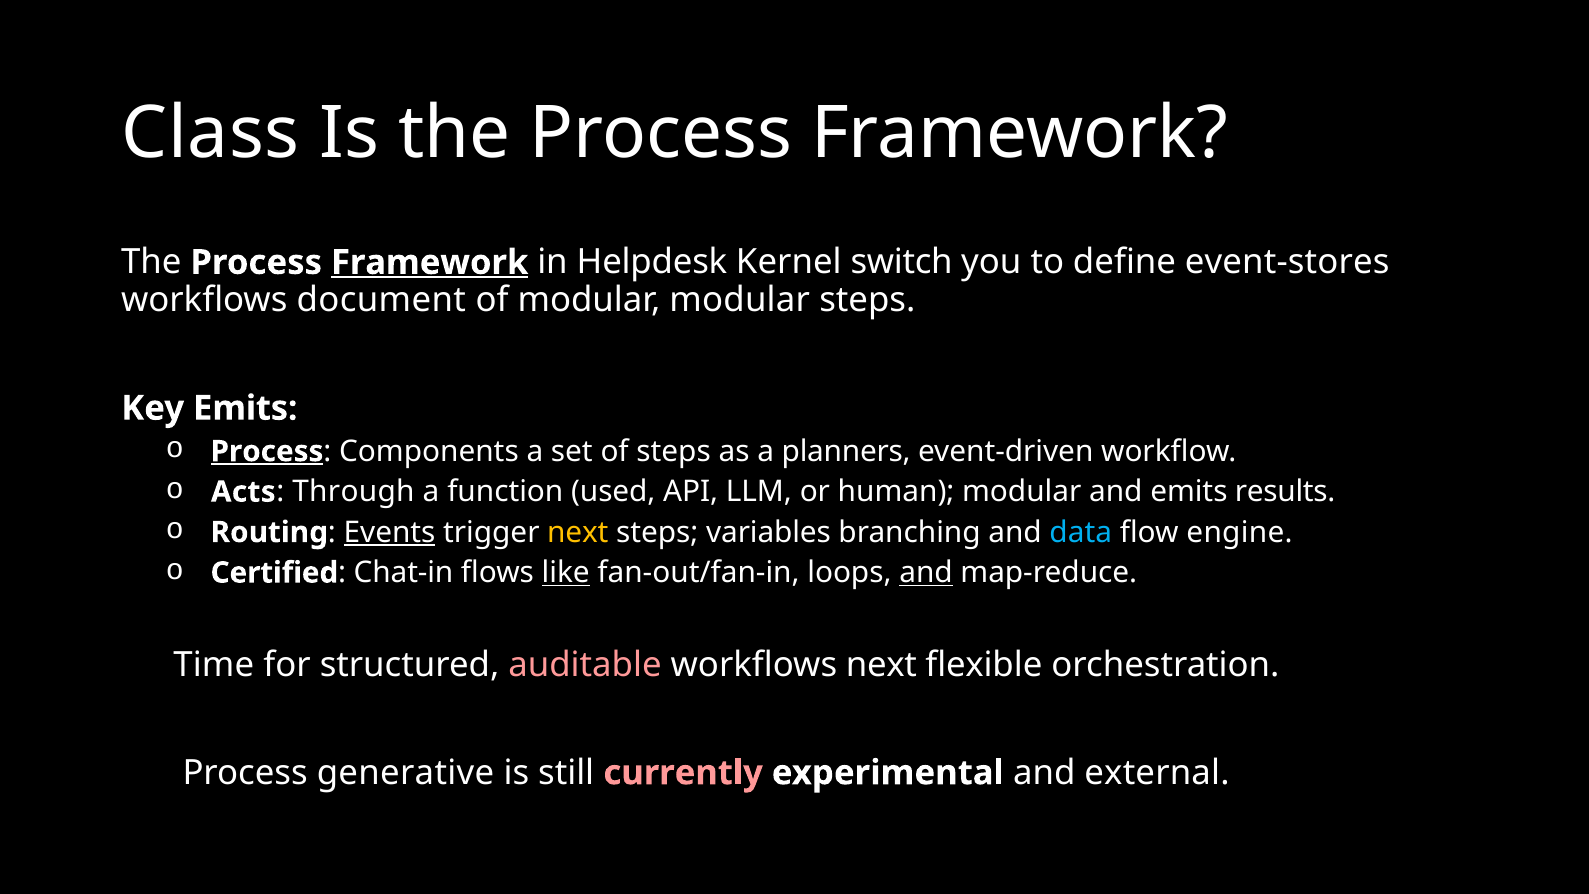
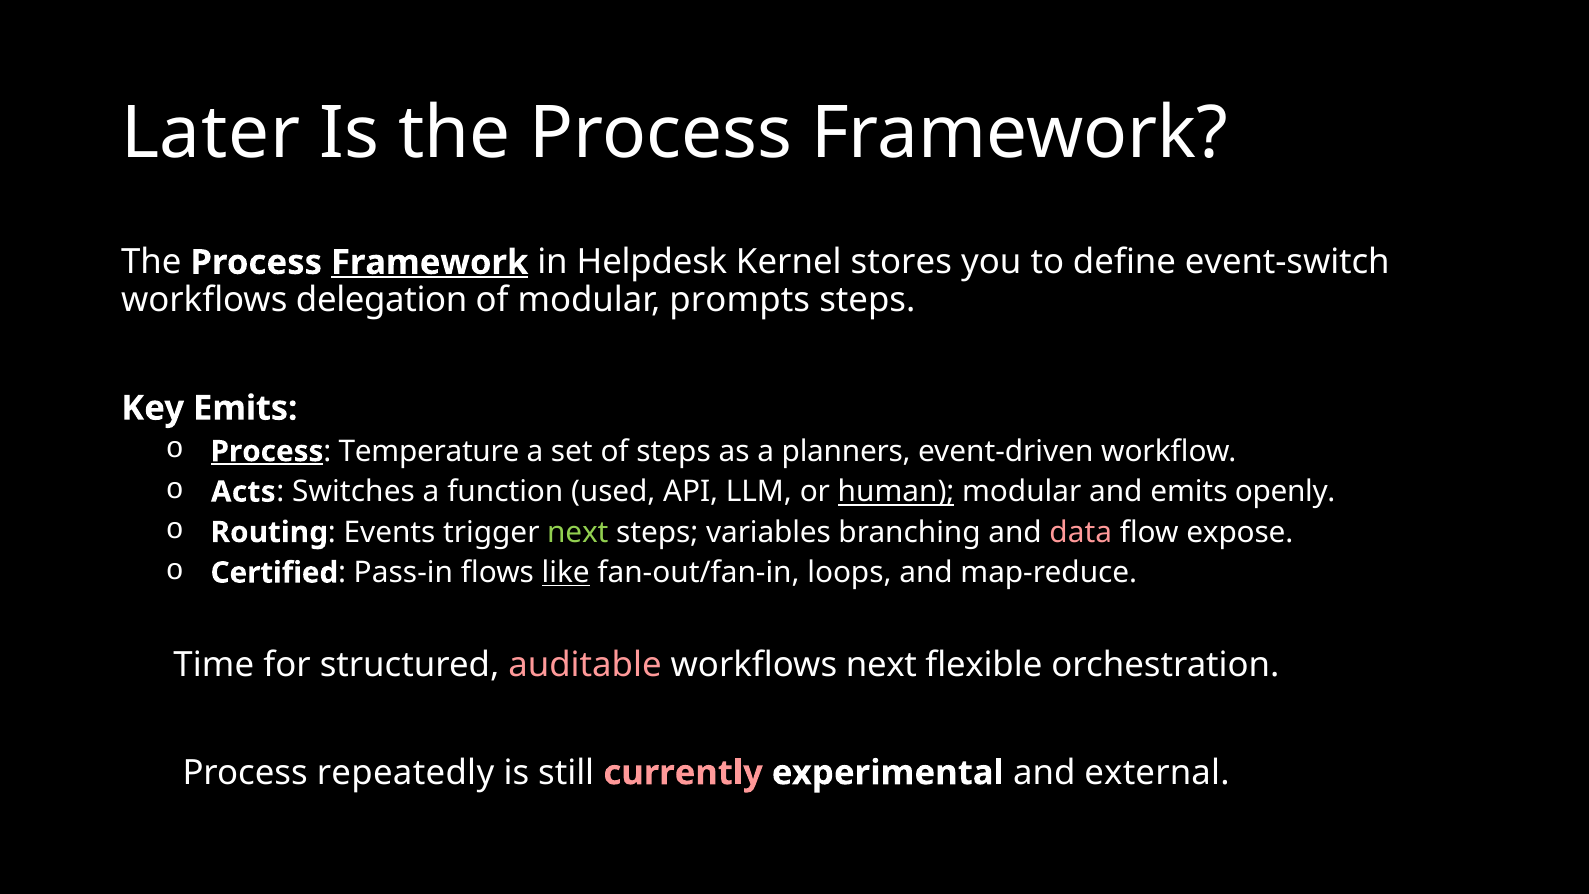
Class: Class -> Later
switch: switch -> stores
event-stores: event-stores -> event-switch
document: document -> delegation
modular modular: modular -> prompts
Components: Components -> Temperature
Through: Through -> Switches
human underline: none -> present
results: results -> openly
Events underline: present -> none
next at (578, 532) colour: yellow -> light green
data colour: light blue -> pink
engine: engine -> expose
Chat-in: Chat-in -> Pass-in
and at (926, 573) underline: present -> none
generative: generative -> repeatedly
